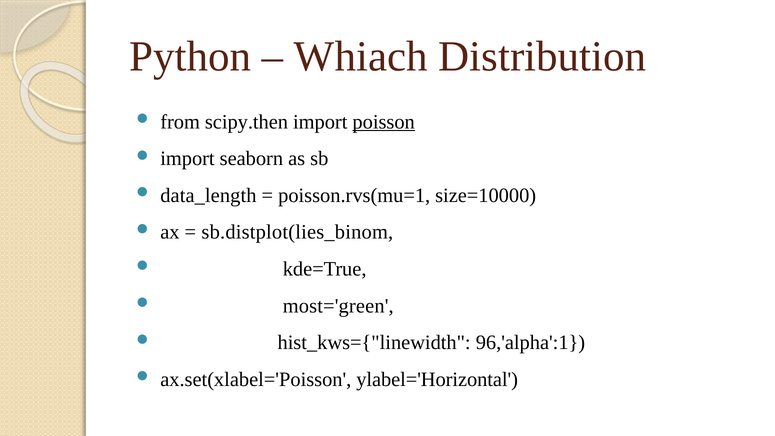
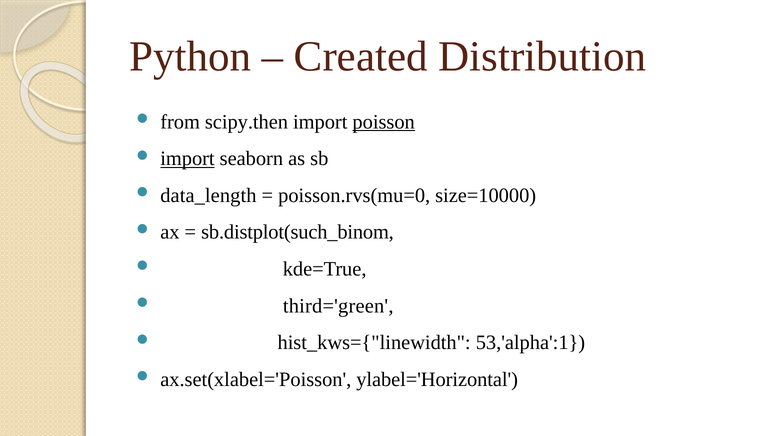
Whiach: Whiach -> Created
import at (187, 159) underline: none -> present
poisson.rvs(mu=1: poisson.rvs(mu=1 -> poisson.rvs(mu=0
sb.distplot(lies_binom: sb.distplot(lies_binom -> sb.distplot(such_binom
most='green: most='green -> third='green
96,'alpha':1: 96,'alpha':1 -> 53,'alpha':1
